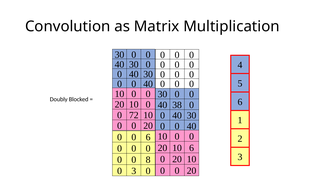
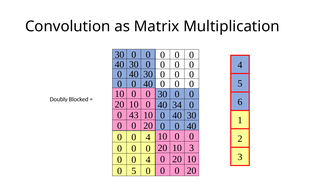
38: 38 -> 34
72: 72 -> 43
6 at (148, 137): 6 -> 4
10 6: 6 -> 3
8 at (148, 160): 8 -> 4
0 3: 3 -> 5
